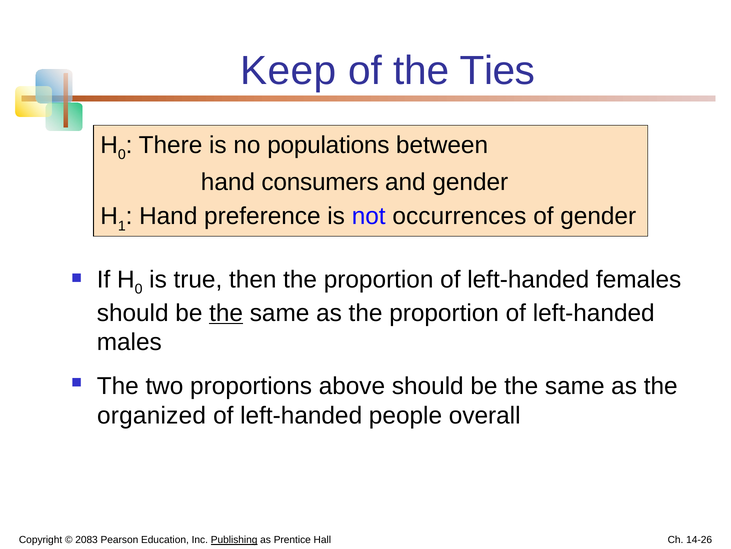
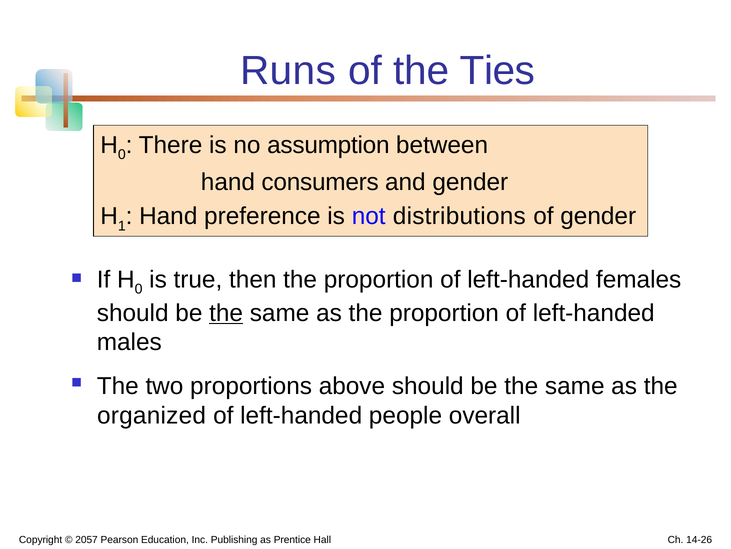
Keep: Keep -> Runs
populations: populations -> assumption
occurrences: occurrences -> distributions
2083: 2083 -> 2057
Publishing underline: present -> none
